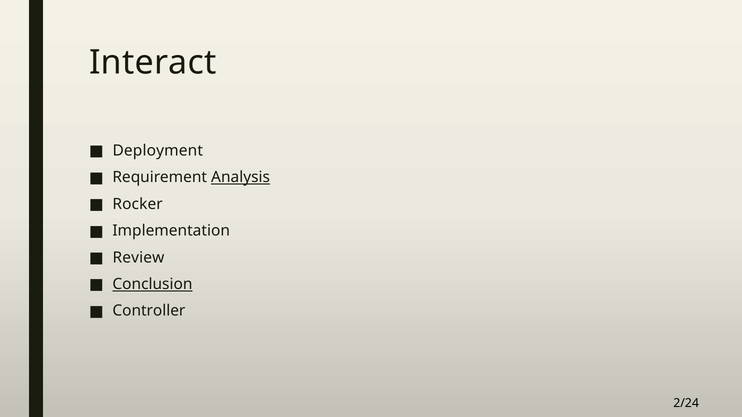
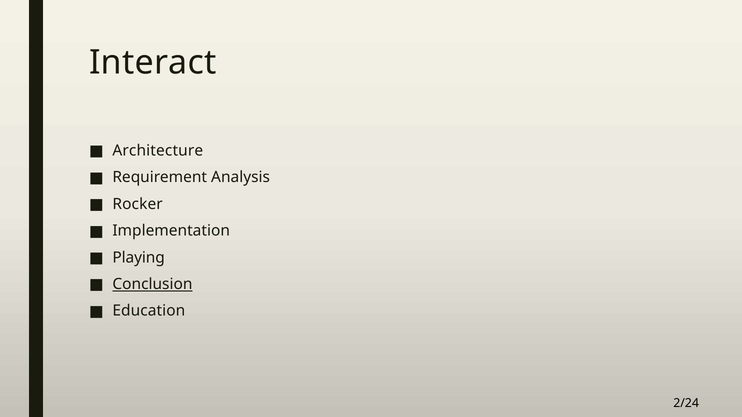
Deployment: Deployment -> Architecture
Analysis underline: present -> none
Review: Review -> Playing
Controller: Controller -> Education
